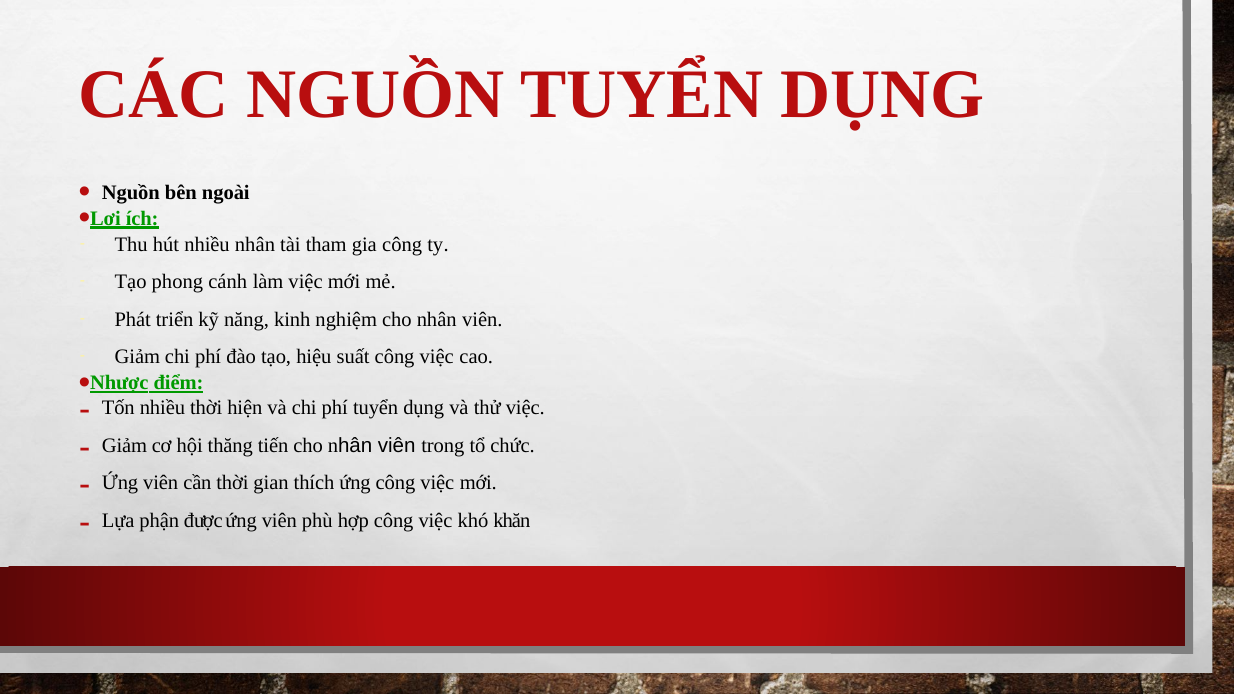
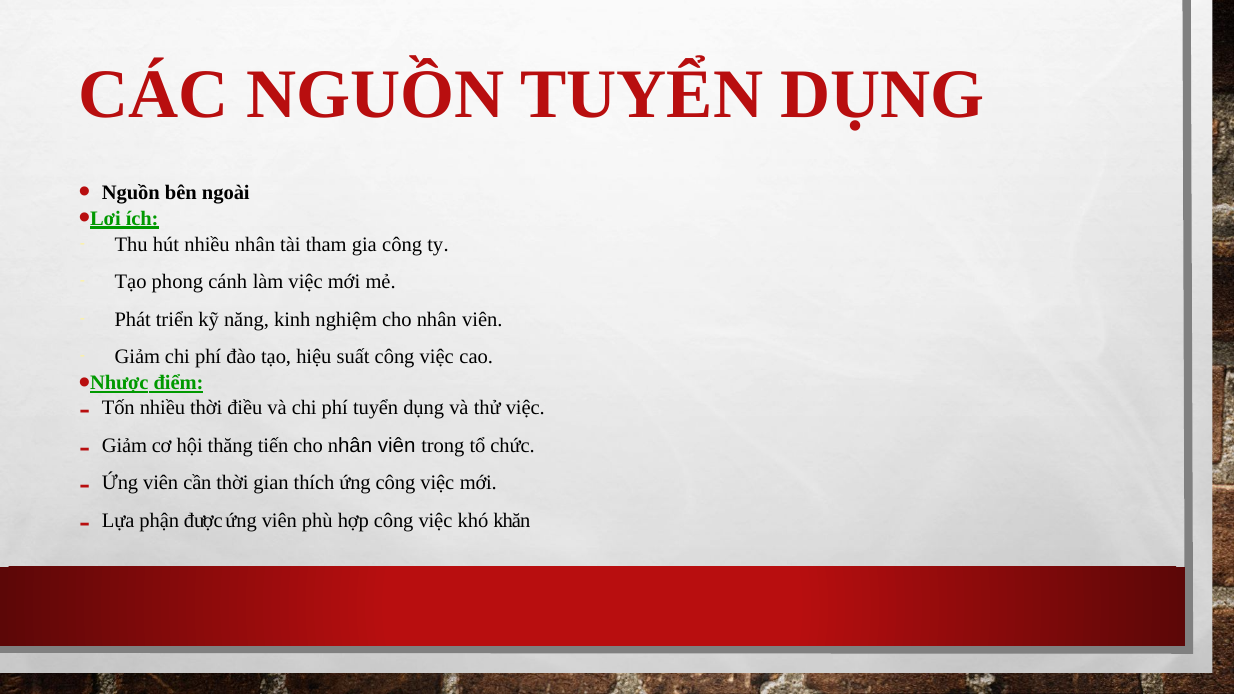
hiện: hiện -> điều
